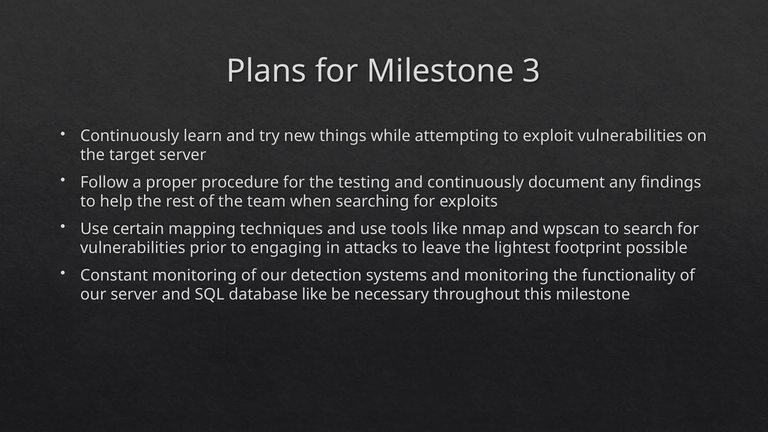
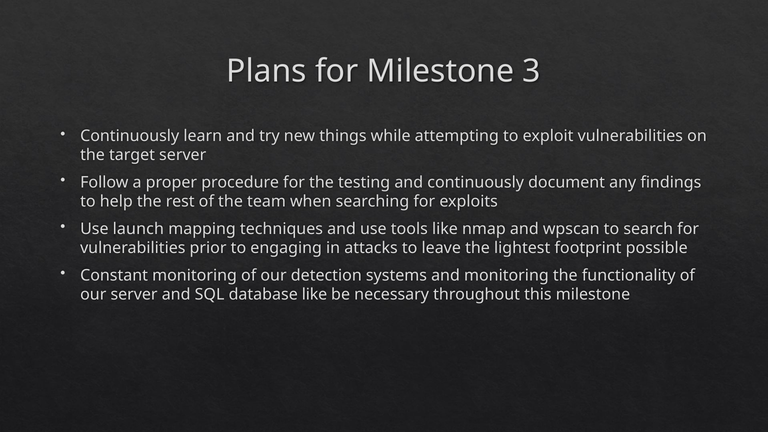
certain: certain -> launch
